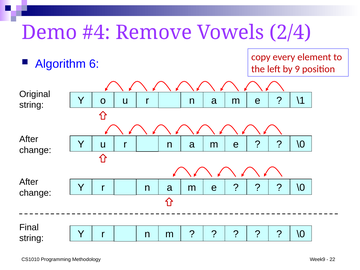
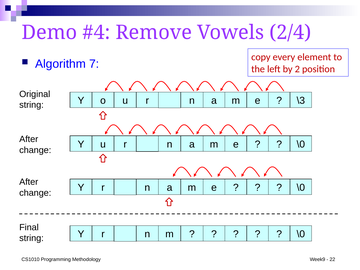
6: 6 -> 7
9: 9 -> 2
\1: \1 -> \3
